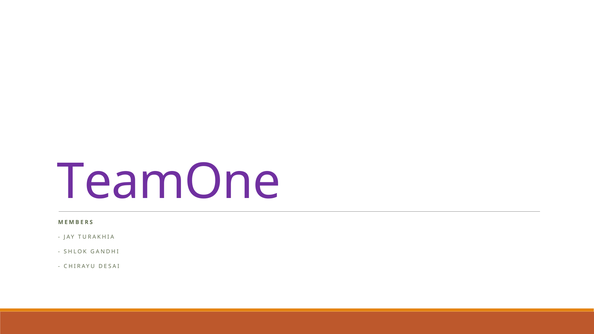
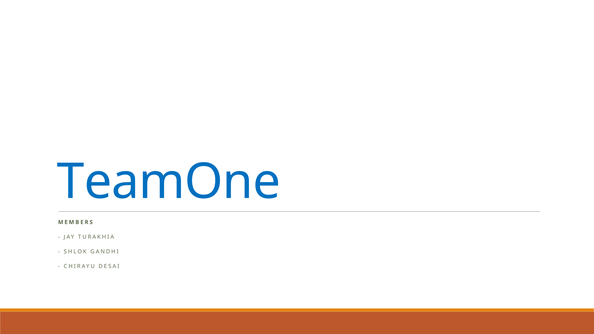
TeamOne colour: purple -> blue
